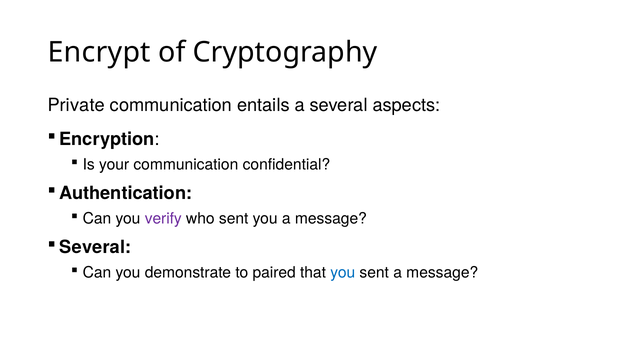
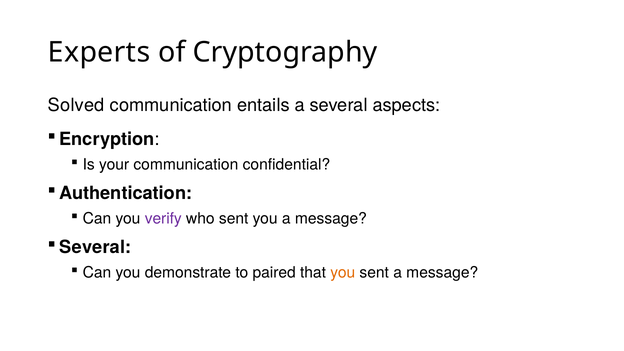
Encrypt: Encrypt -> Experts
Private: Private -> Solved
you at (343, 273) colour: blue -> orange
